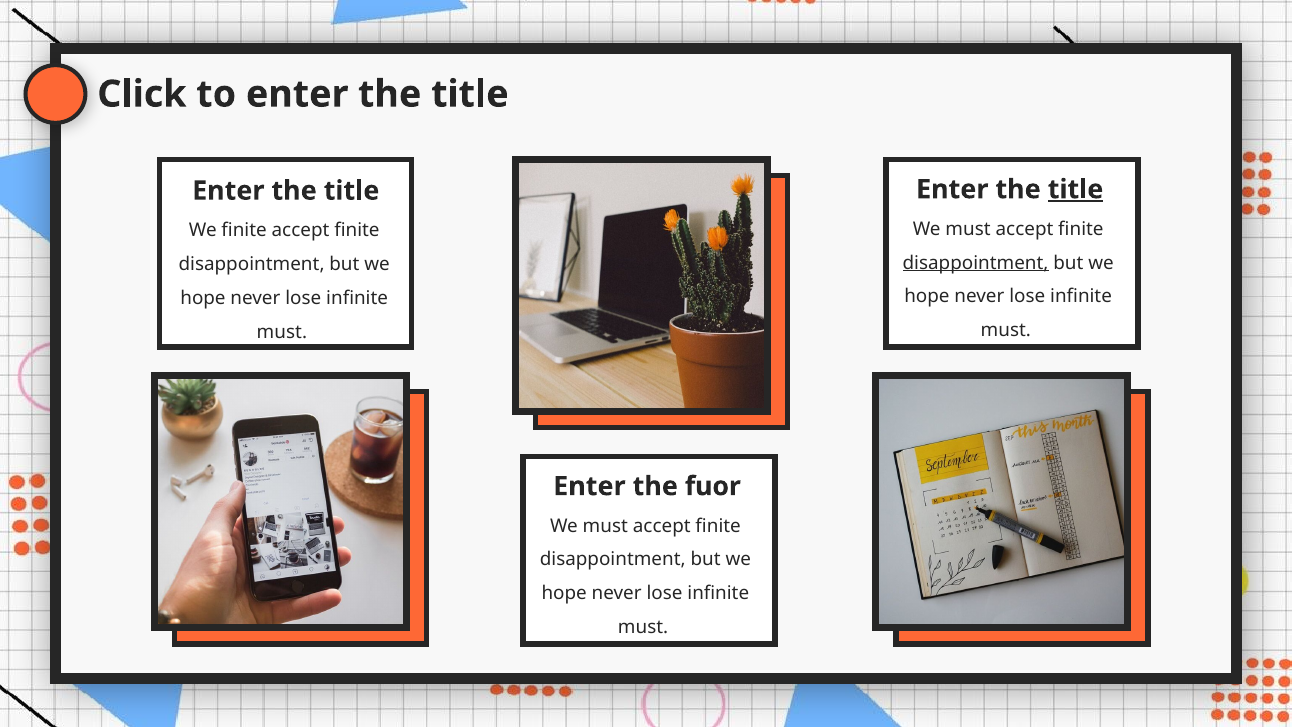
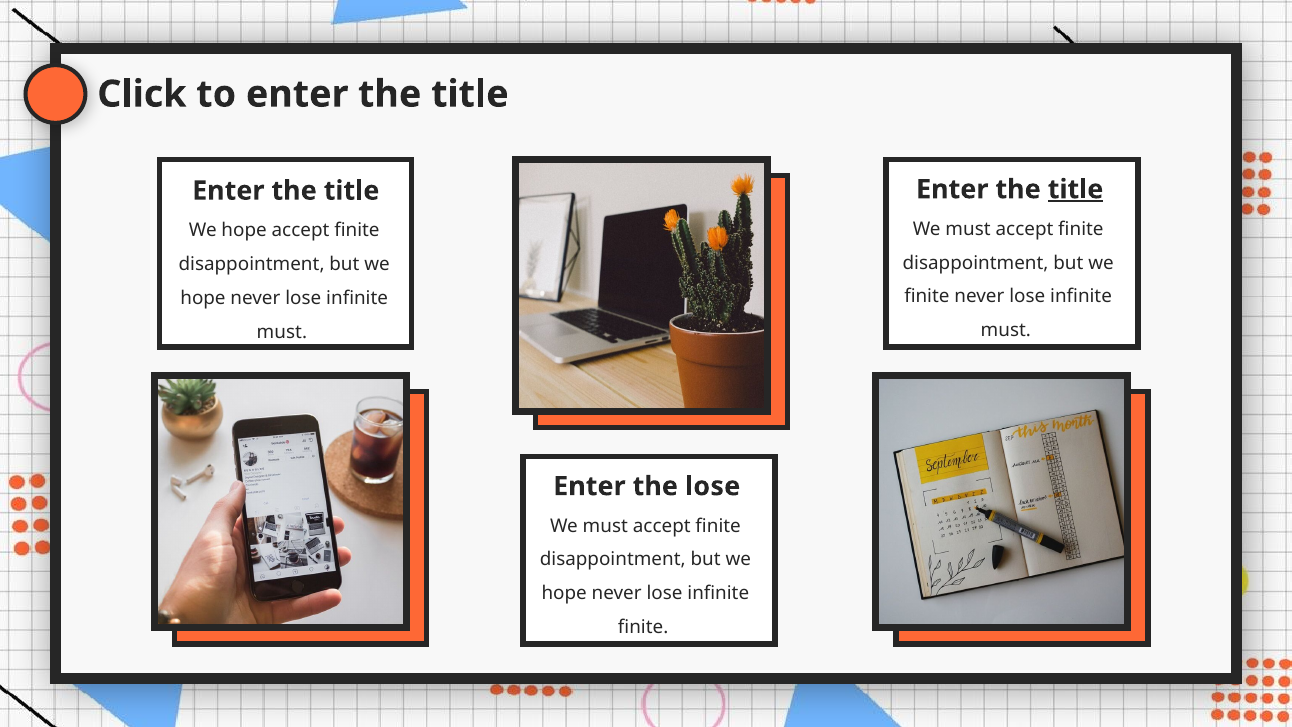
finite at (244, 230): finite -> hope
disappointment at (976, 263) underline: present -> none
hope at (927, 297): hope -> finite
the fuor: fuor -> lose
must at (643, 627): must -> finite
